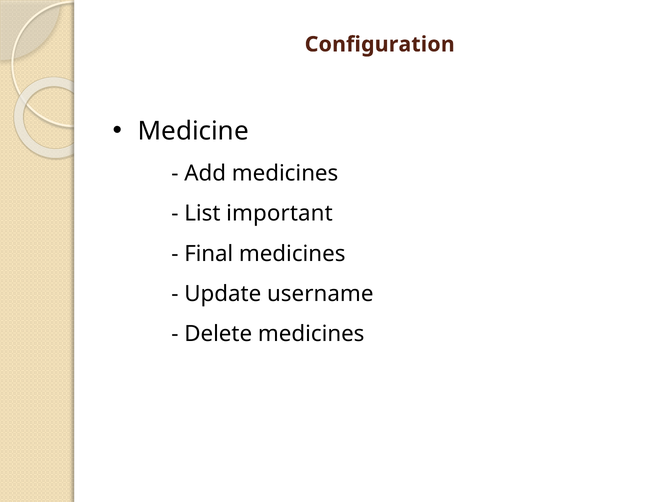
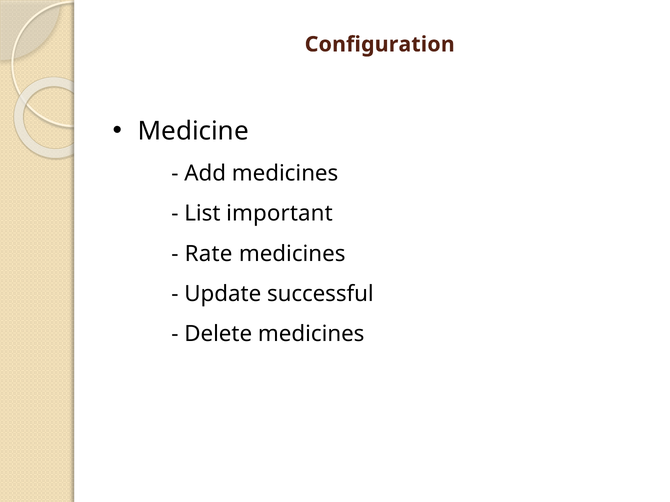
Final: Final -> Rate
username: username -> successful
